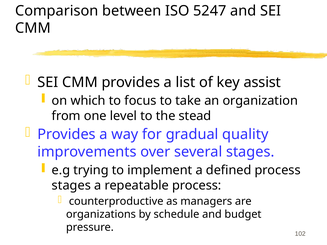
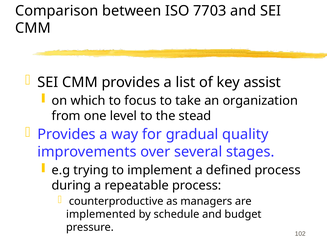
5247: 5247 -> 7703
stages at (71, 186): stages -> during
organizations: organizations -> implemented
